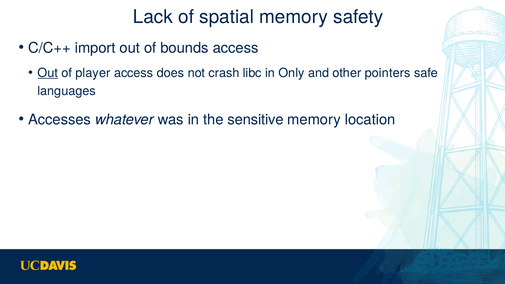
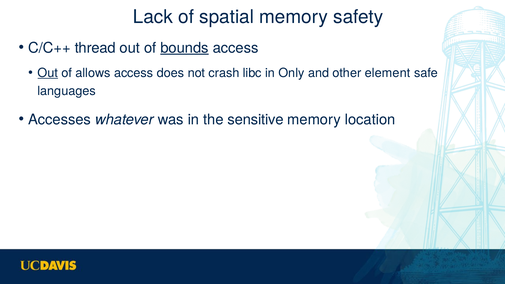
import: import -> thread
bounds underline: none -> present
player: player -> allows
pointers: pointers -> element
